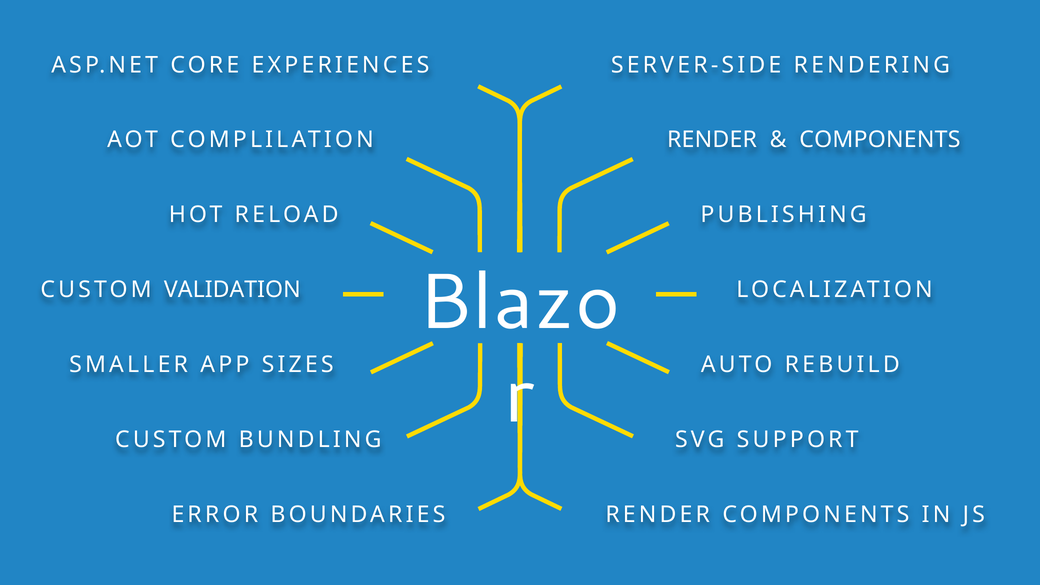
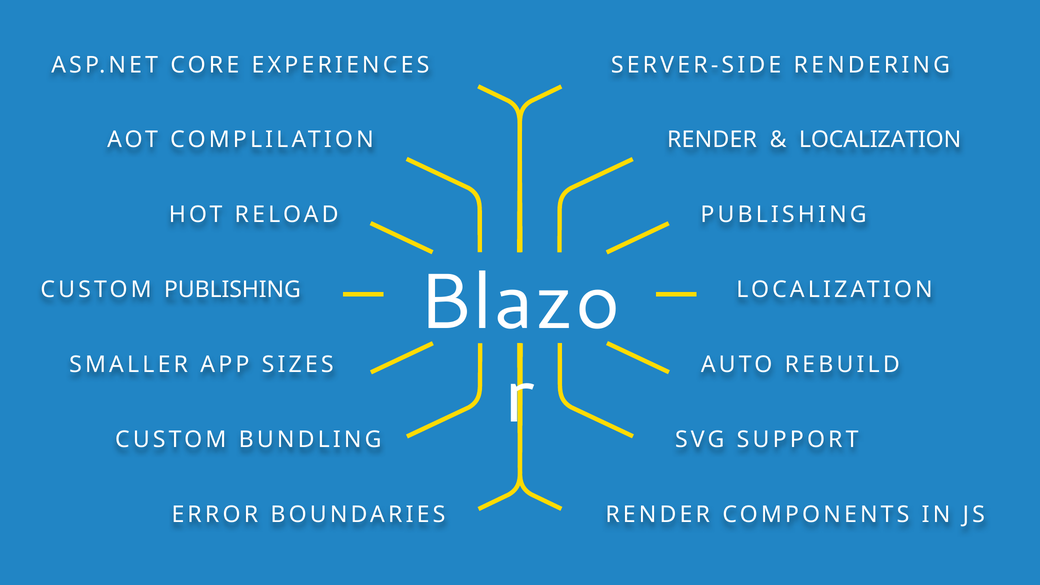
COMPONENTS at (880, 140): COMPONENTS -> LOCALIZATION
CUSTOM VALIDATION: VALIDATION -> PUBLISHING
